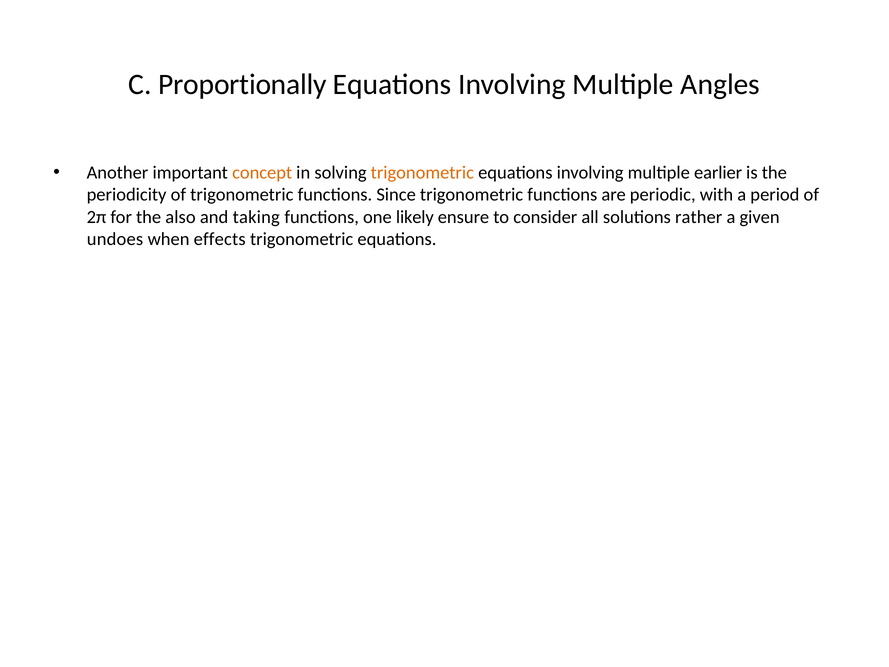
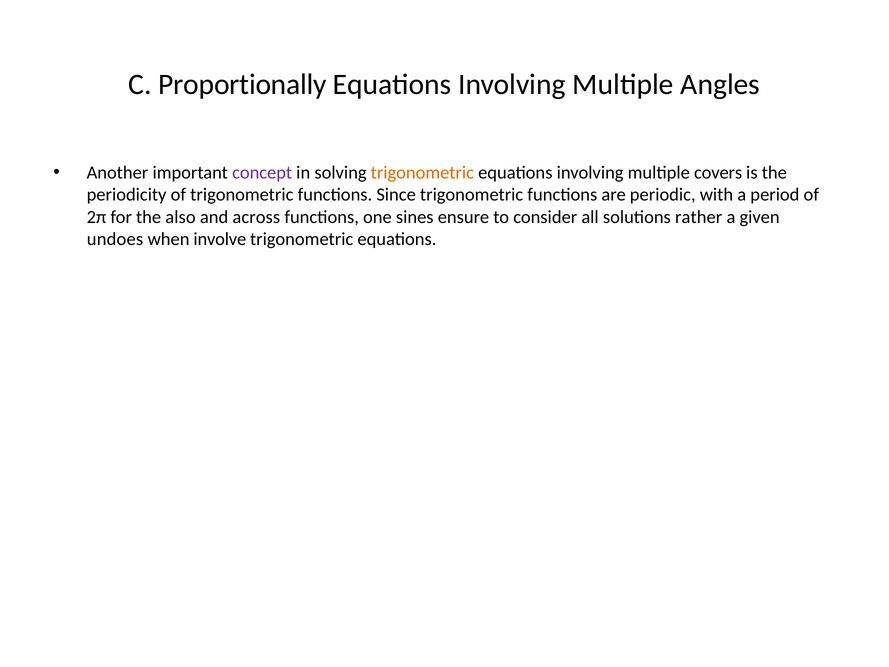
concept colour: orange -> purple
earlier: earlier -> covers
taking: taking -> across
likely: likely -> sines
effects: effects -> involve
